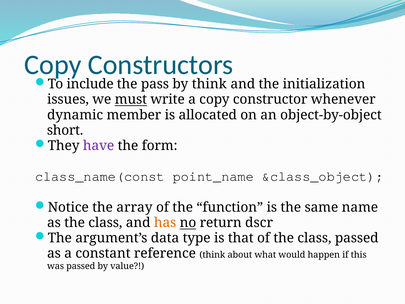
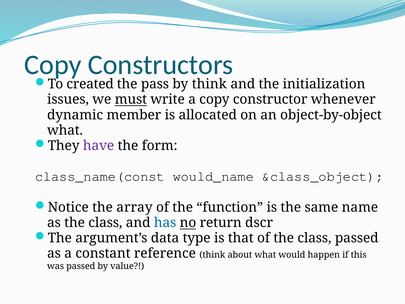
include: include -> created
short at (65, 130): short -> what
point_name: point_name -> would_name
has colour: orange -> blue
